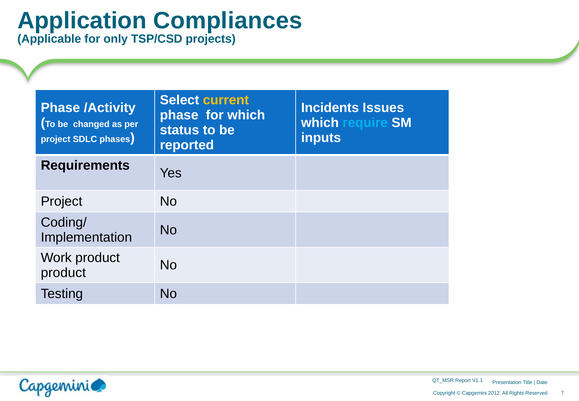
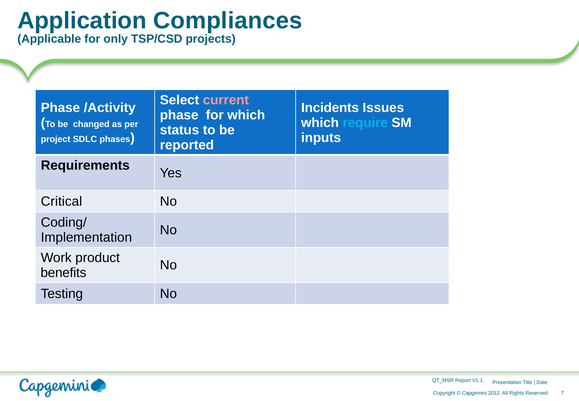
current colour: yellow -> pink
Project at (62, 201): Project -> Critical
product at (63, 273): product -> benefits
